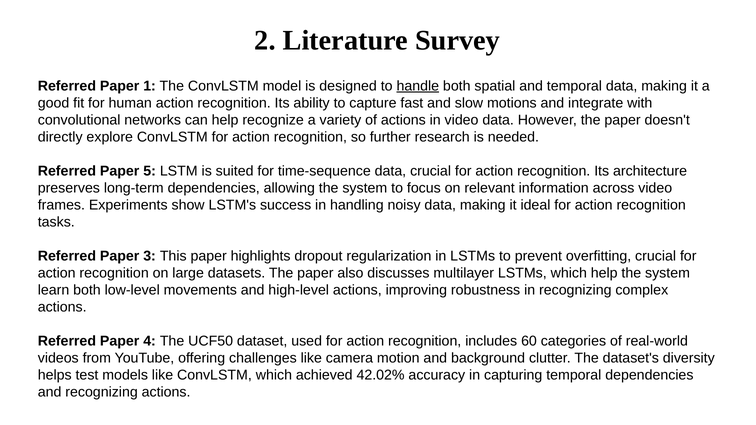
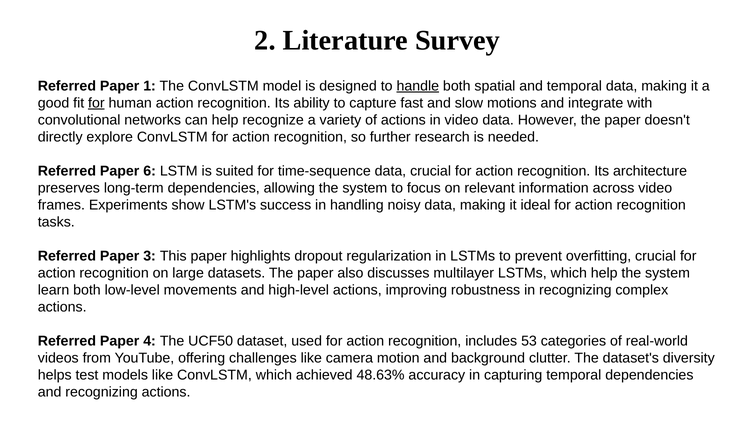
for at (96, 103) underline: none -> present
5: 5 -> 6
60: 60 -> 53
42.02%: 42.02% -> 48.63%
